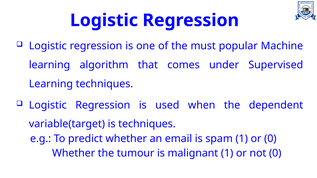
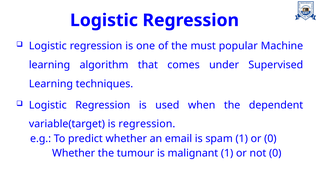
is techniques: techniques -> regression
